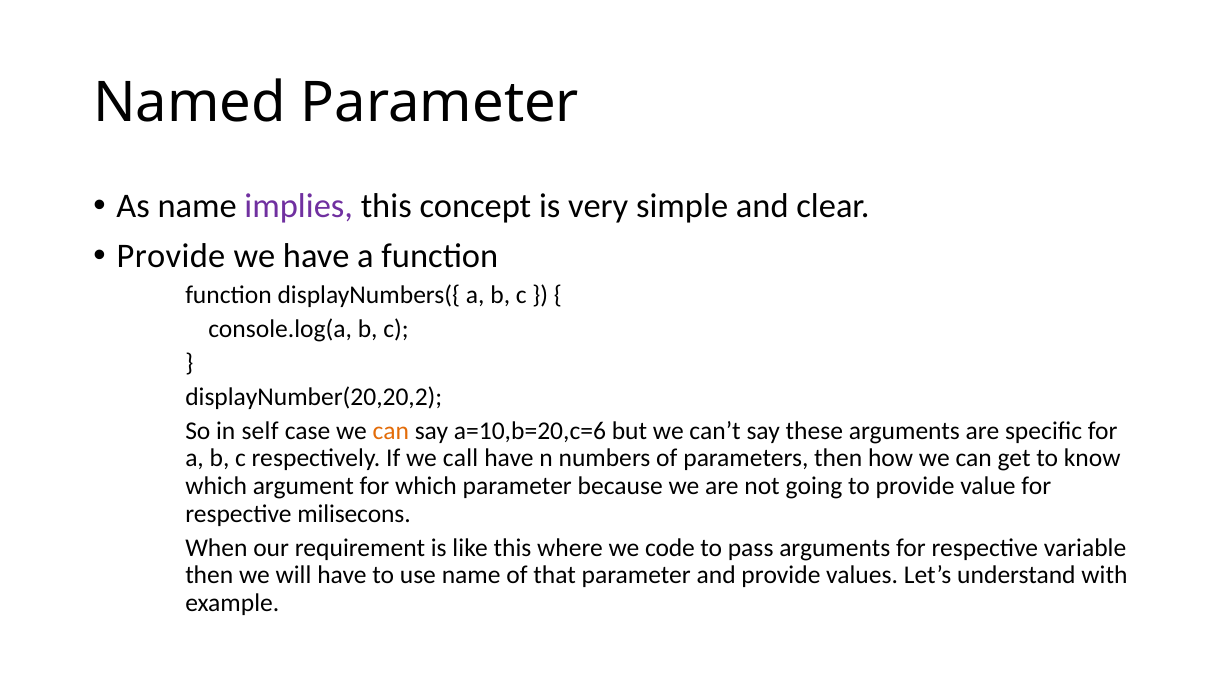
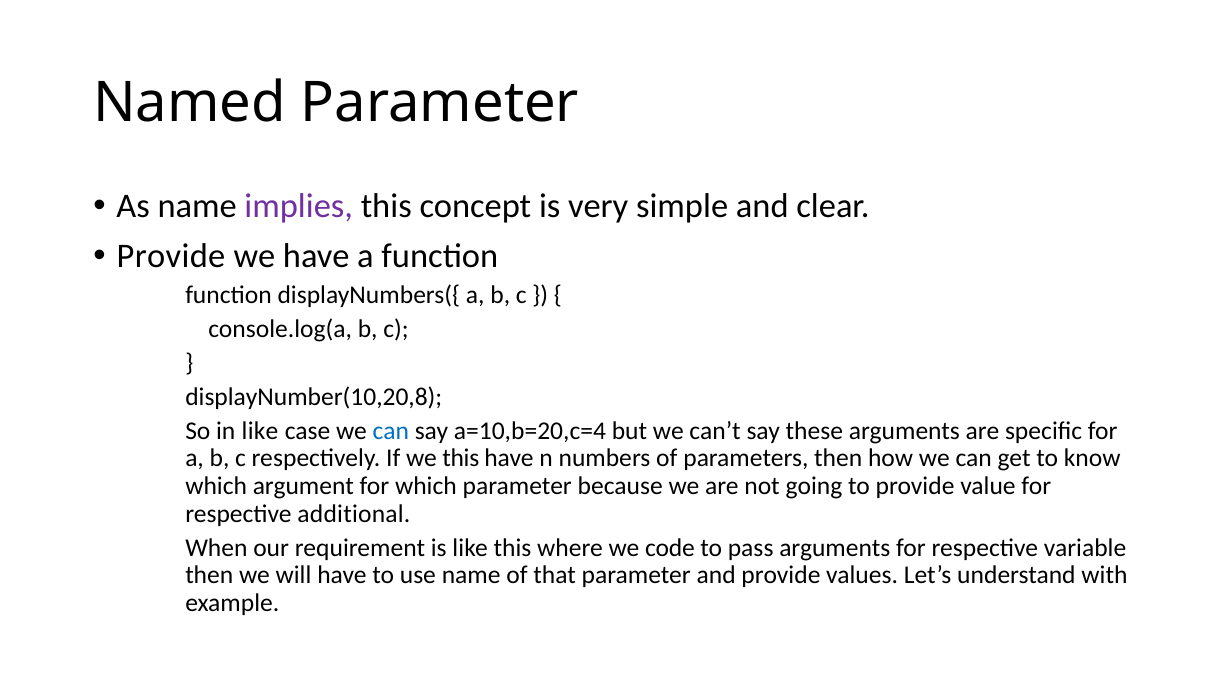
displayNumber(20,20,2: displayNumber(20,20,2 -> displayNumber(10,20,8
in self: self -> like
can at (391, 431) colour: orange -> blue
a=10,b=20,c=6: a=10,b=20,c=6 -> a=10,b=20,c=4
we call: call -> this
milisecons: milisecons -> additional
